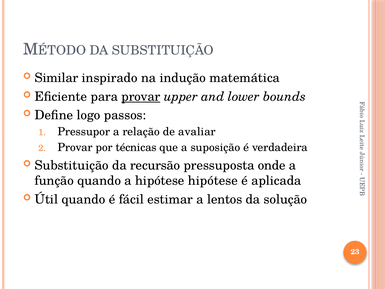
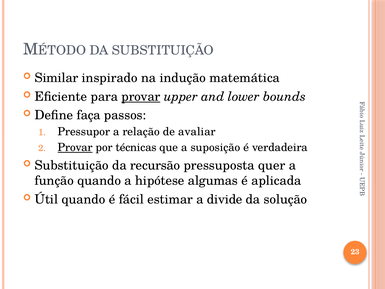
logo: logo -> faça
Provar at (75, 147) underline: none -> present
onde: onde -> quer
hipótese hipótese: hipótese -> algumas
lentos: lentos -> divide
